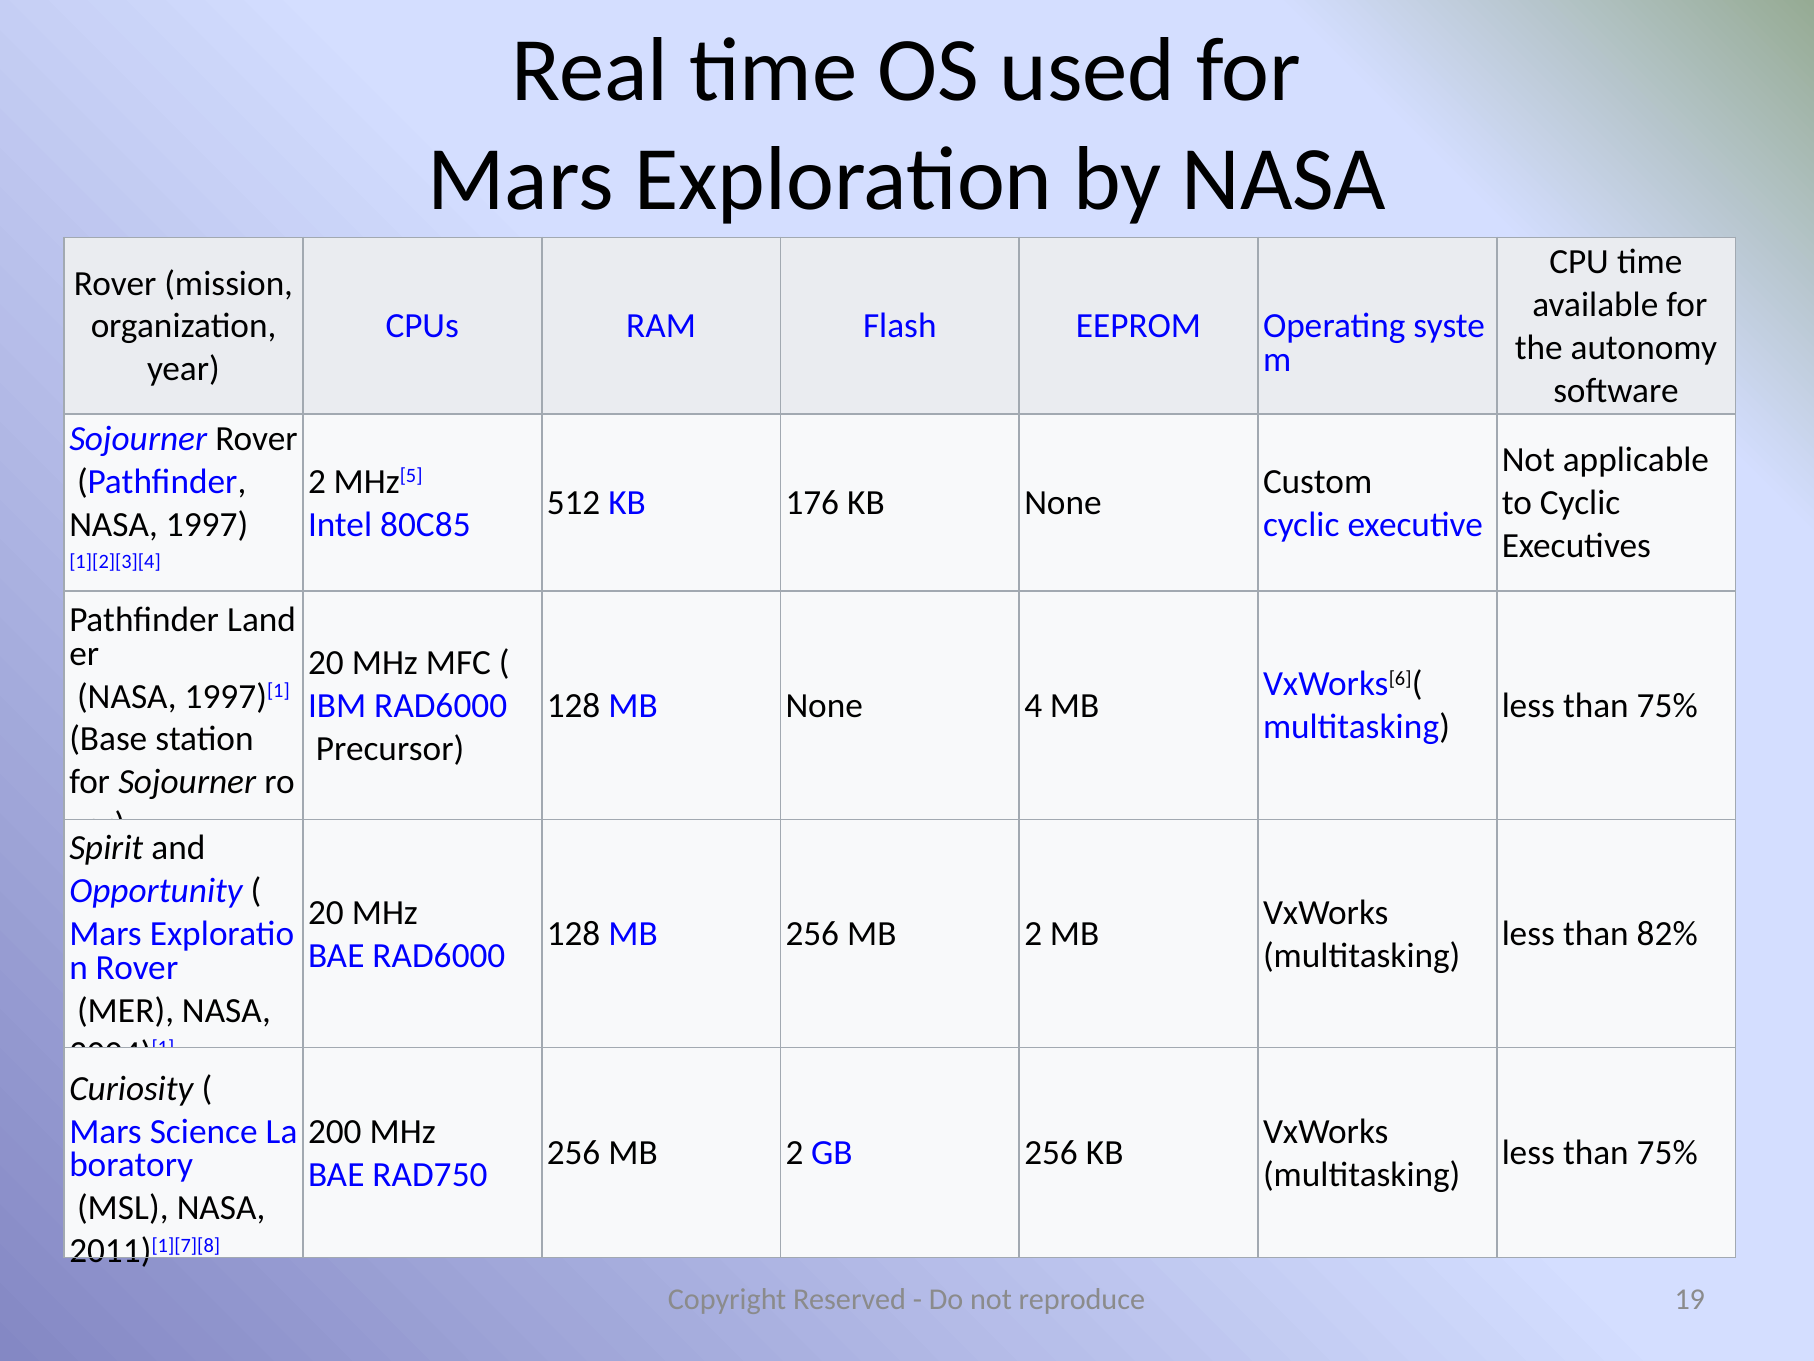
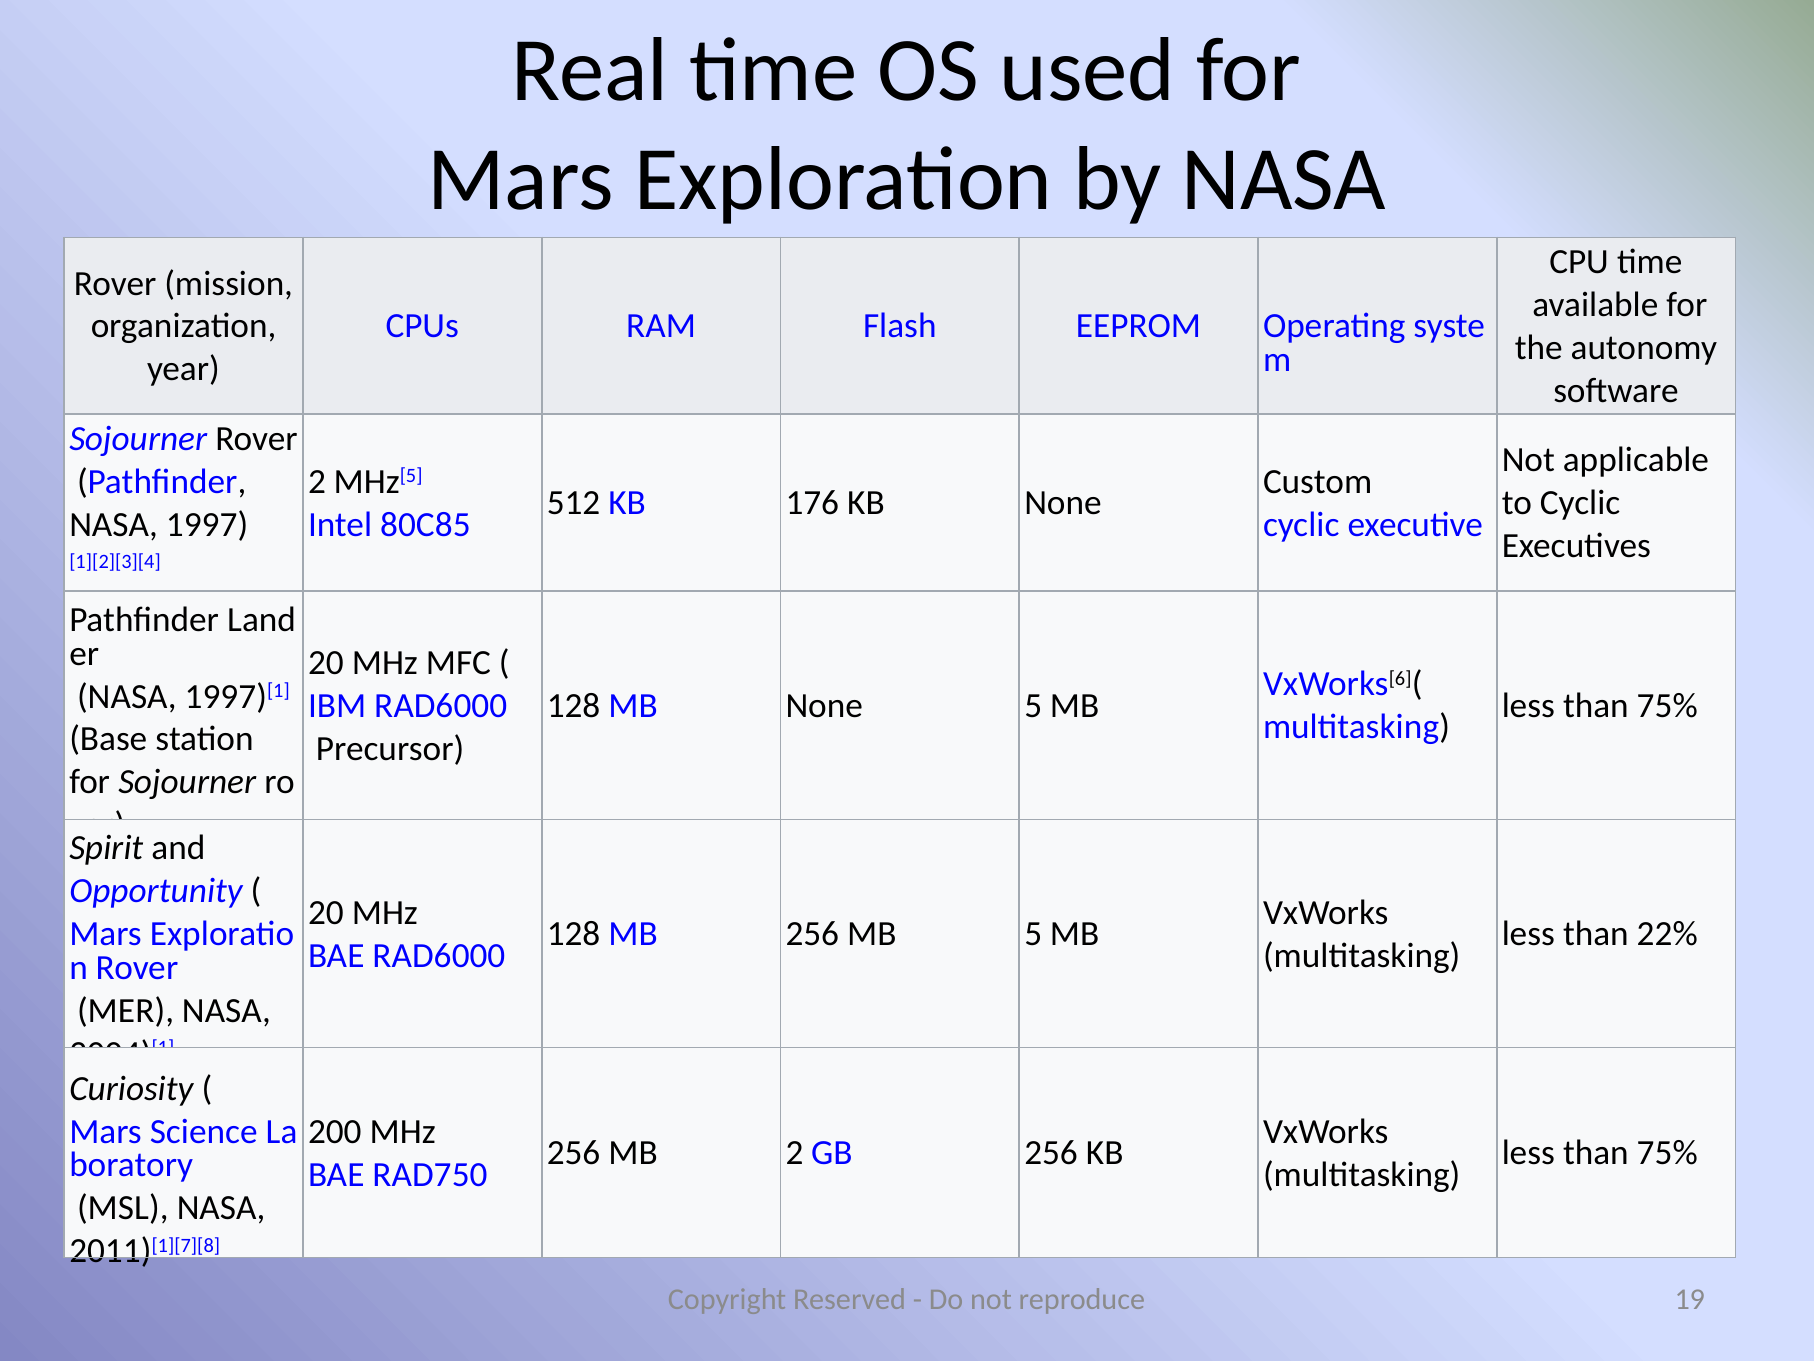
None 4: 4 -> 5
MB 256 MB 2: 2 -> 5
82%: 82% -> 22%
